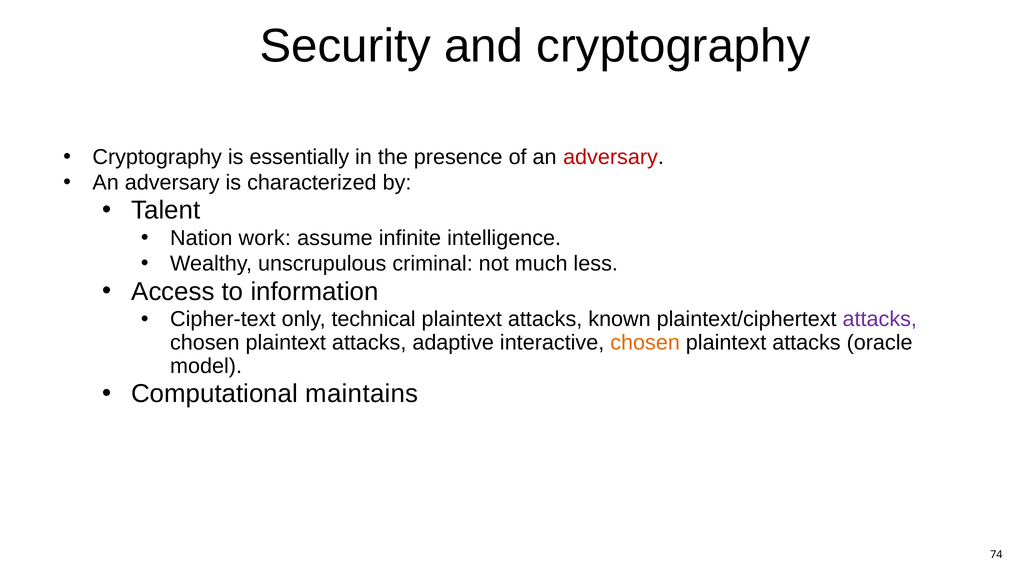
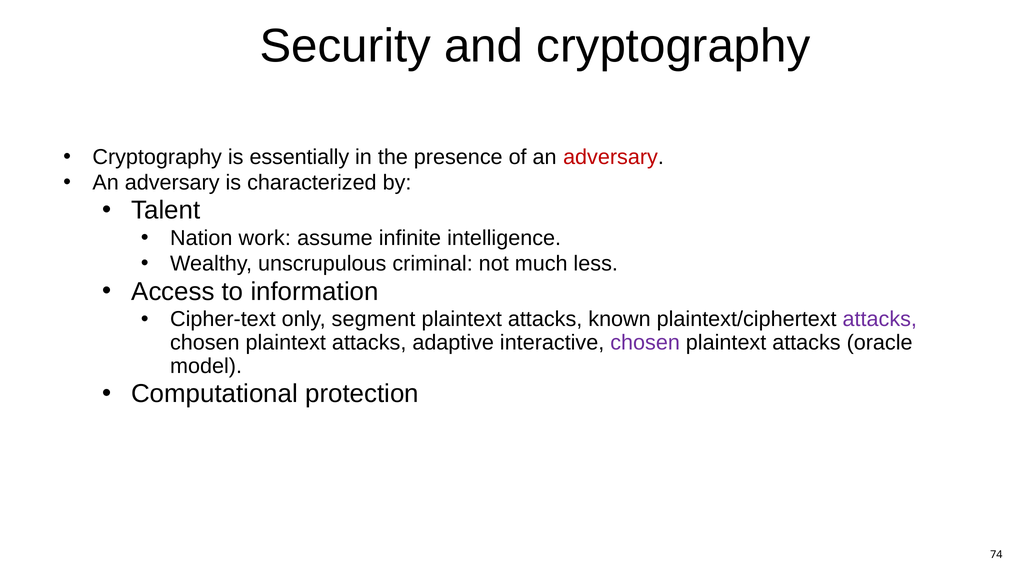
technical: technical -> segment
chosen at (645, 343) colour: orange -> purple
maintains: maintains -> protection
